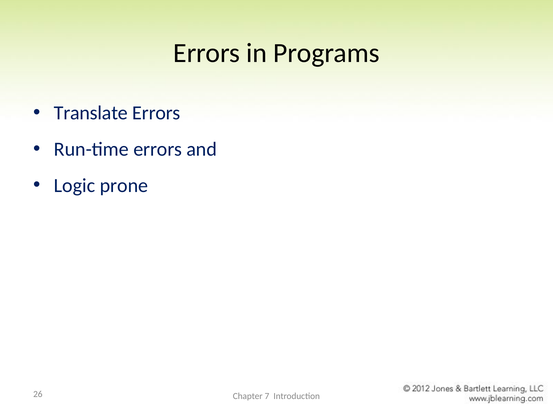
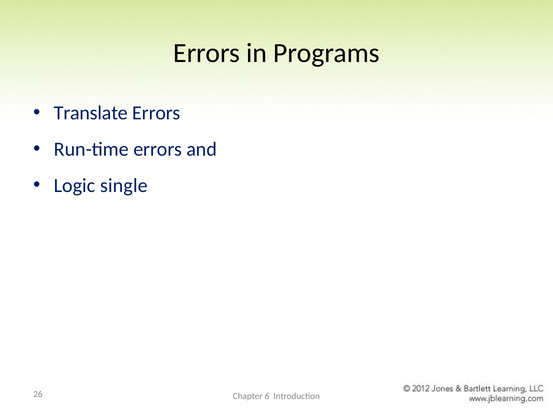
prone: prone -> single
7: 7 -> 6
